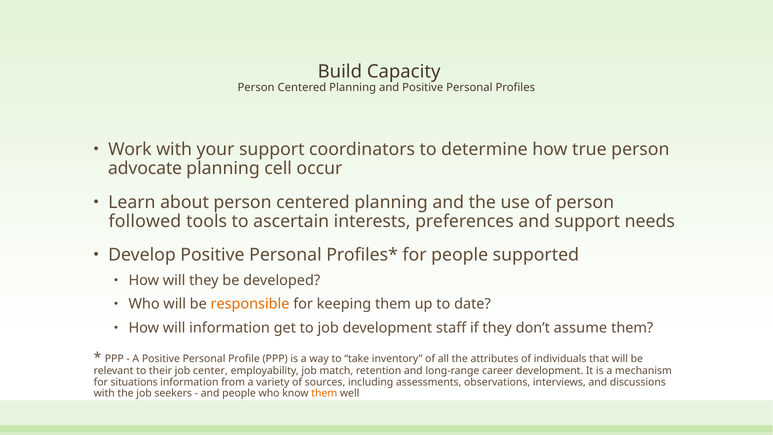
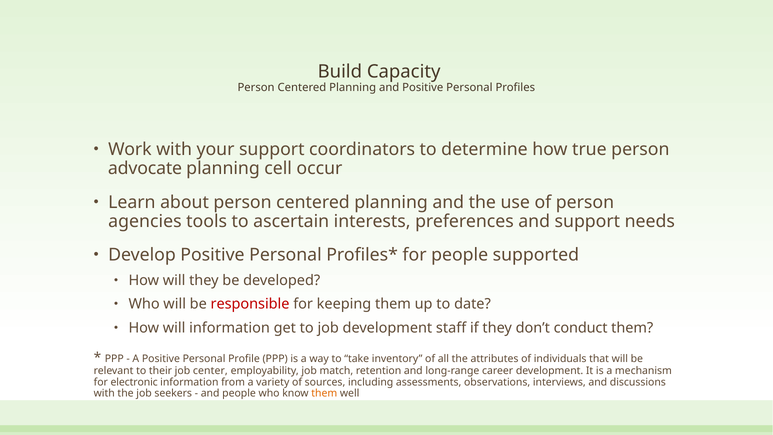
followed: followed -> agencies
responsible colour: orange -> red
assume: assume -> conduct
situations: situations -> electronic
